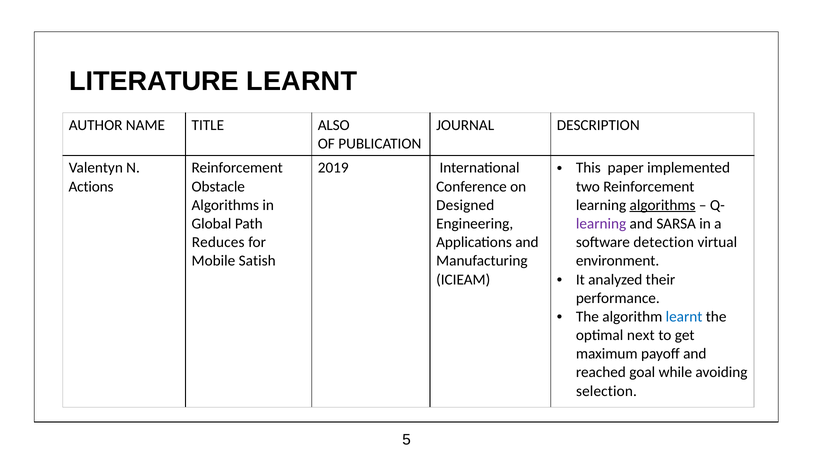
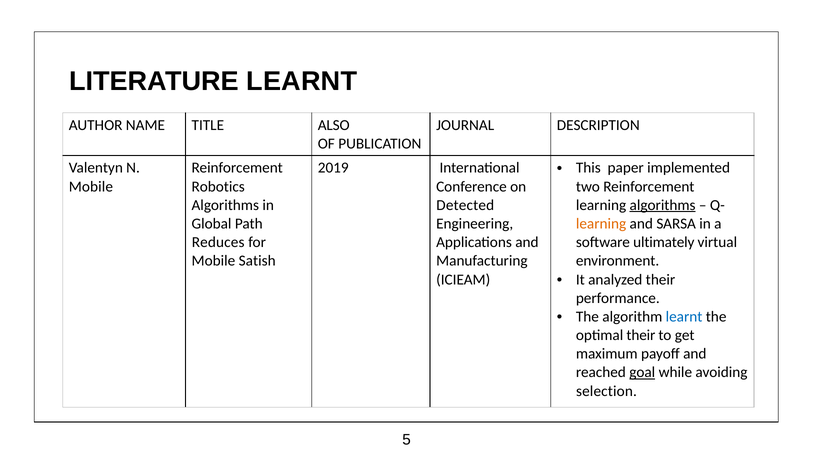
Actions at (91, 187): Actions -> Mobile
Obstacle: Obstacle -> Robotics
Designed: Designed -> Detected
learning at (601, 224) colour: purple -> orange
detection: detection -> ultimately
optimal next: next -> their
goal underline: none -> present
